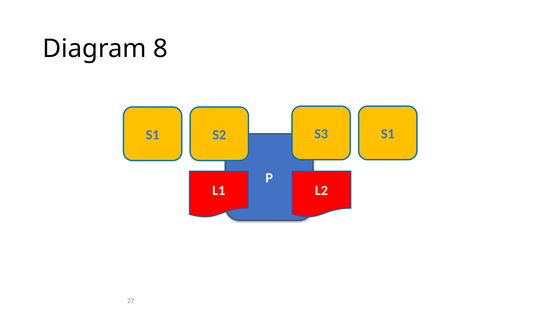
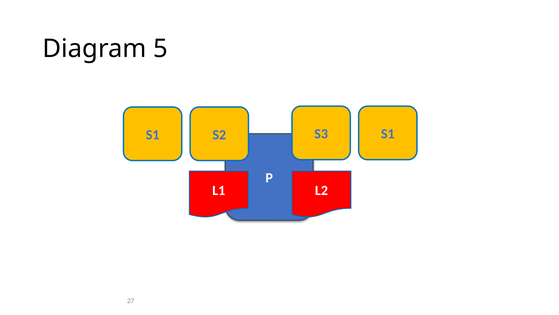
8: 8 -> 5
